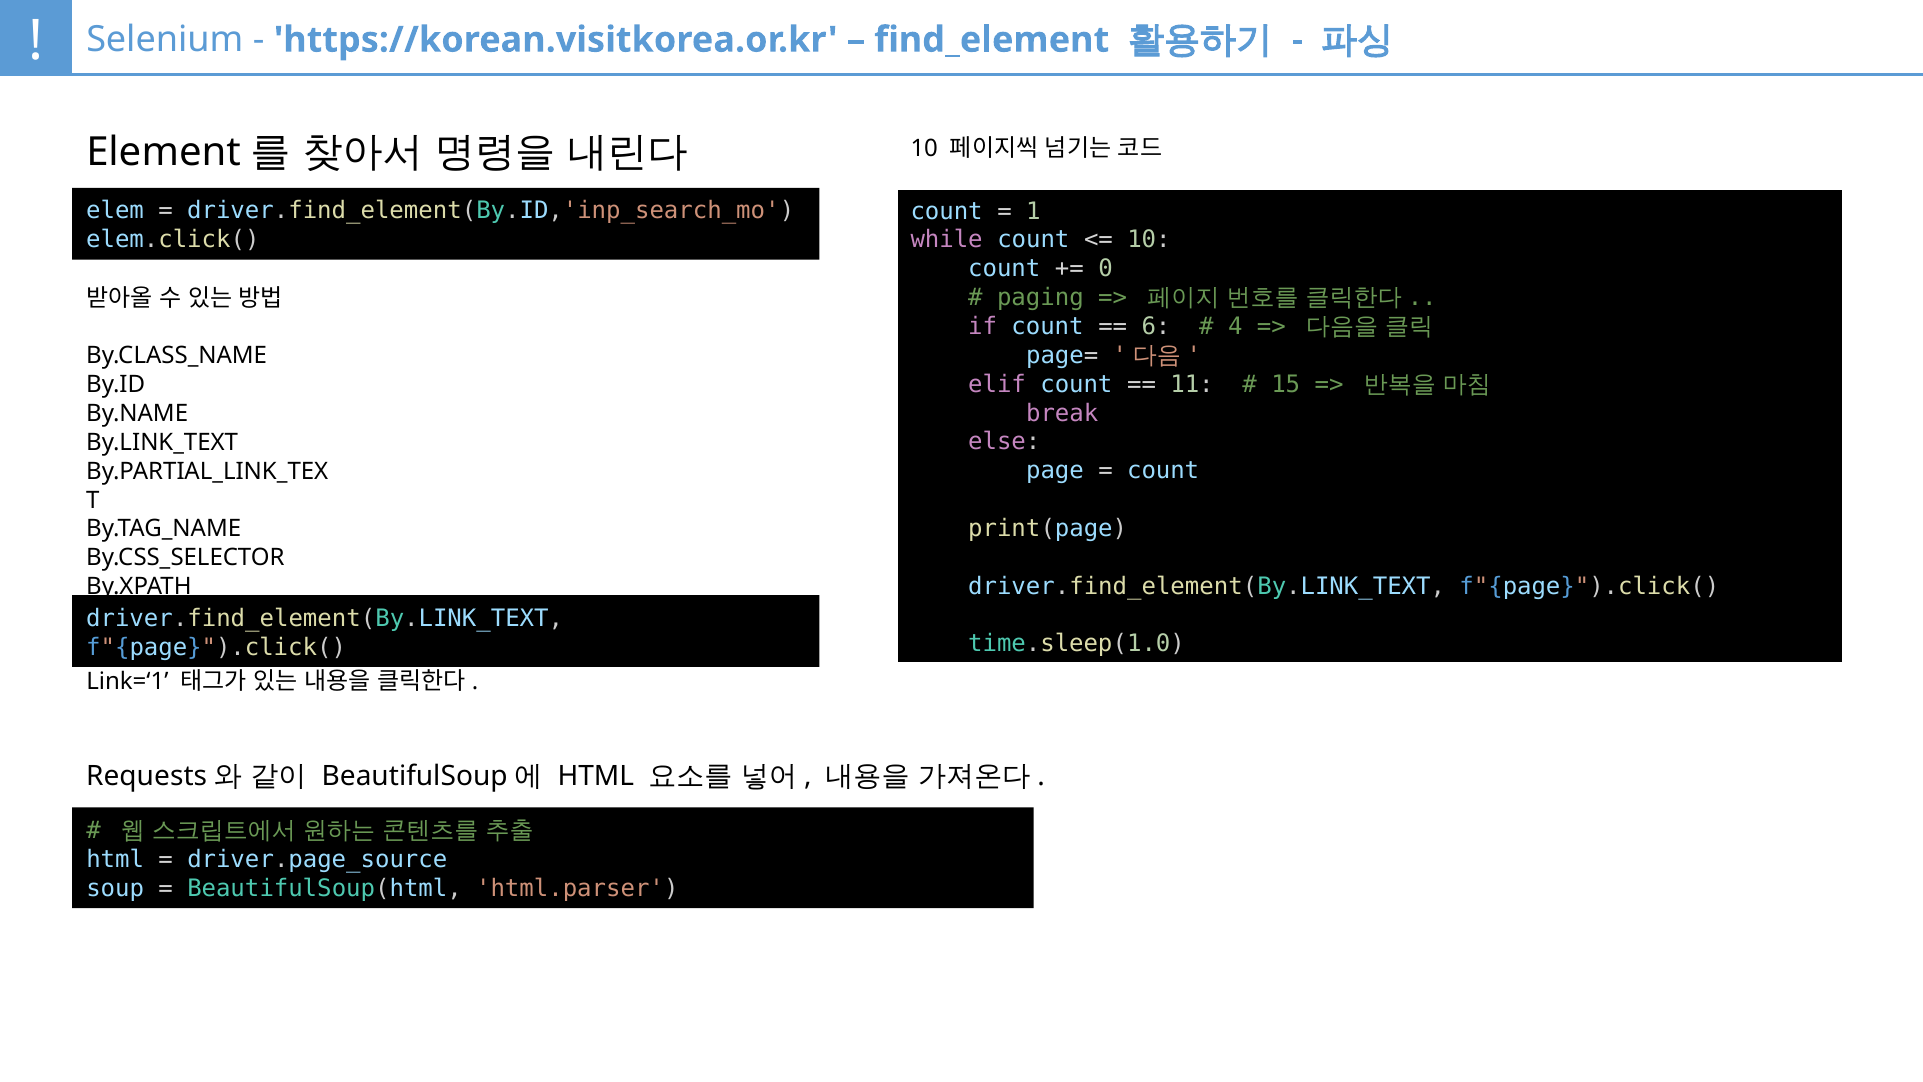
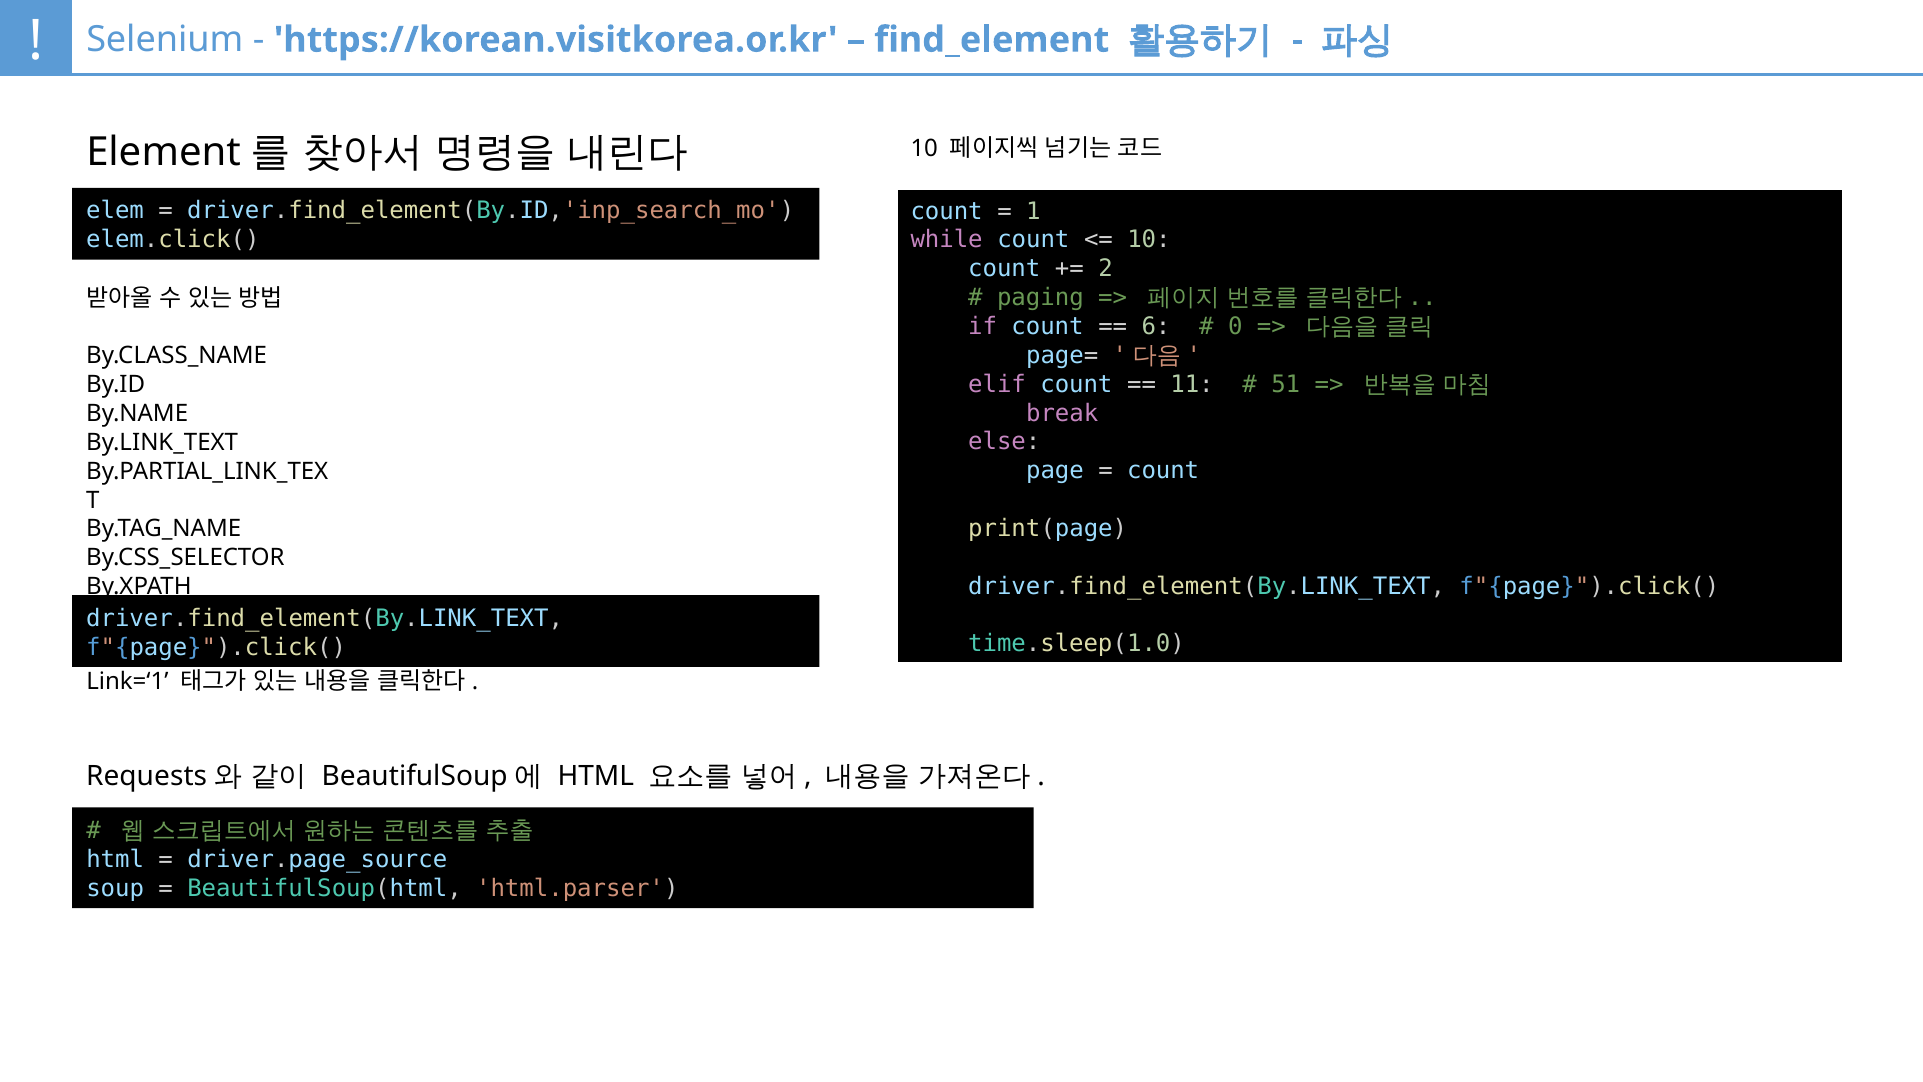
0: 0 -> 2
4: 4 -> 0
15: 15 -> 51
